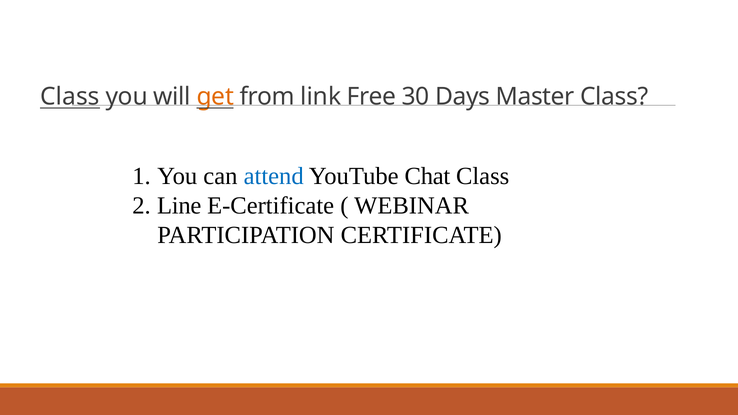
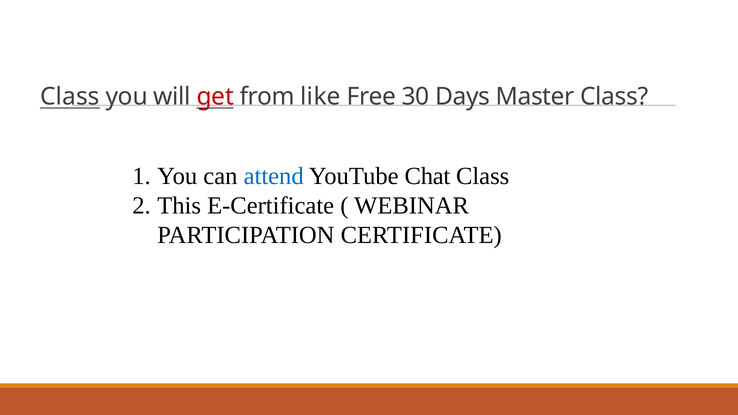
get colour: orange -> red
link: link -> like
Line: Line -> This
